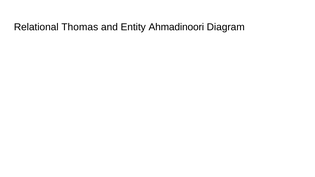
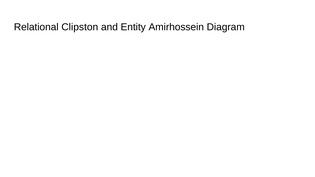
Thomas: Thomas -> Clipston
Ahmadinoori: Ahmadinoori -> Amirhossein
